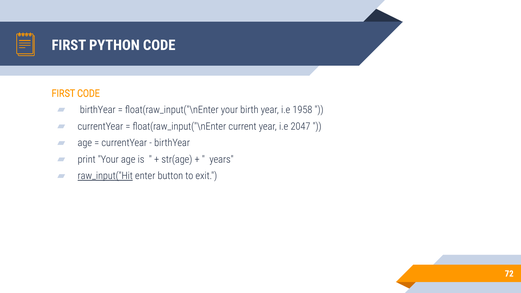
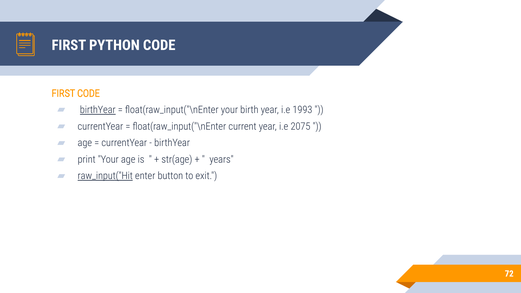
birthYear at (98, 110) underline: none -> present
1958: 1958 -> 1993
2047: 2047 -> 2075
